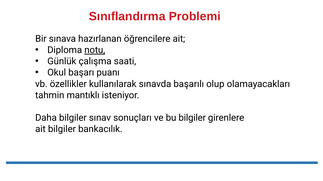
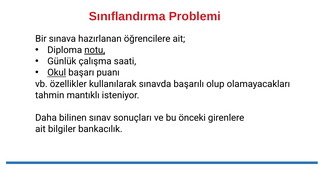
Okul underline: none -> present
Daha bilgiler: bilgiler -> bilinen
bu bilgiler: bilgiler -> önceki
